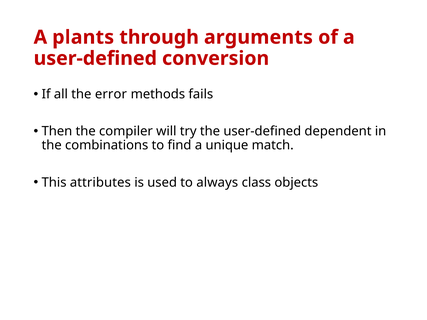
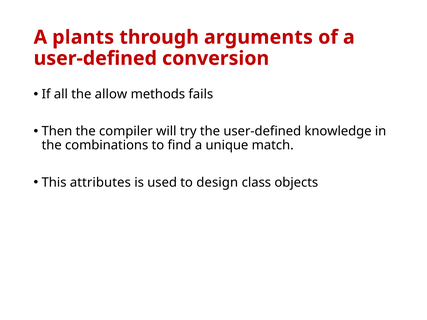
error: error -> allow
dependent: dependent -> knowledge
always: always -> design
